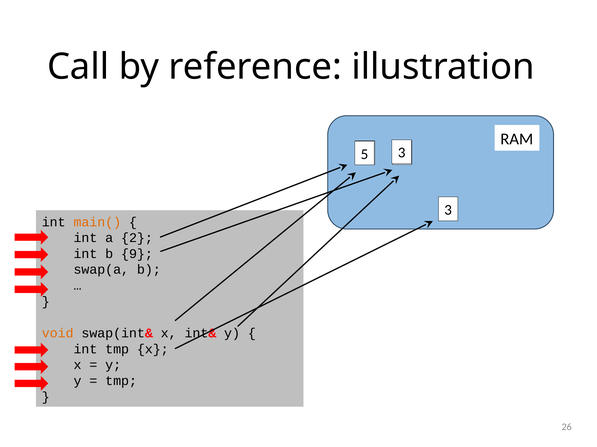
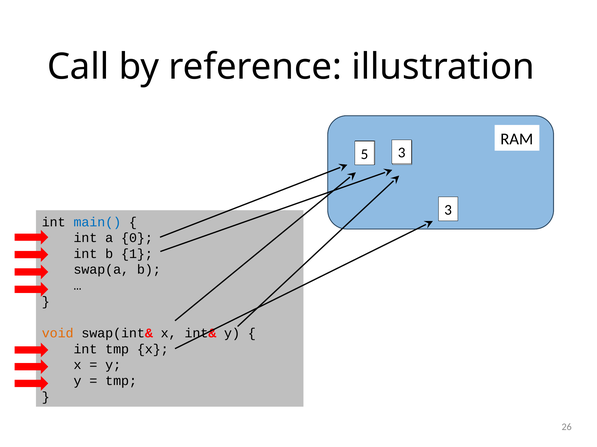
main( colour: orange -> blue
2: 2 -> 0
9: 9 -> 1
